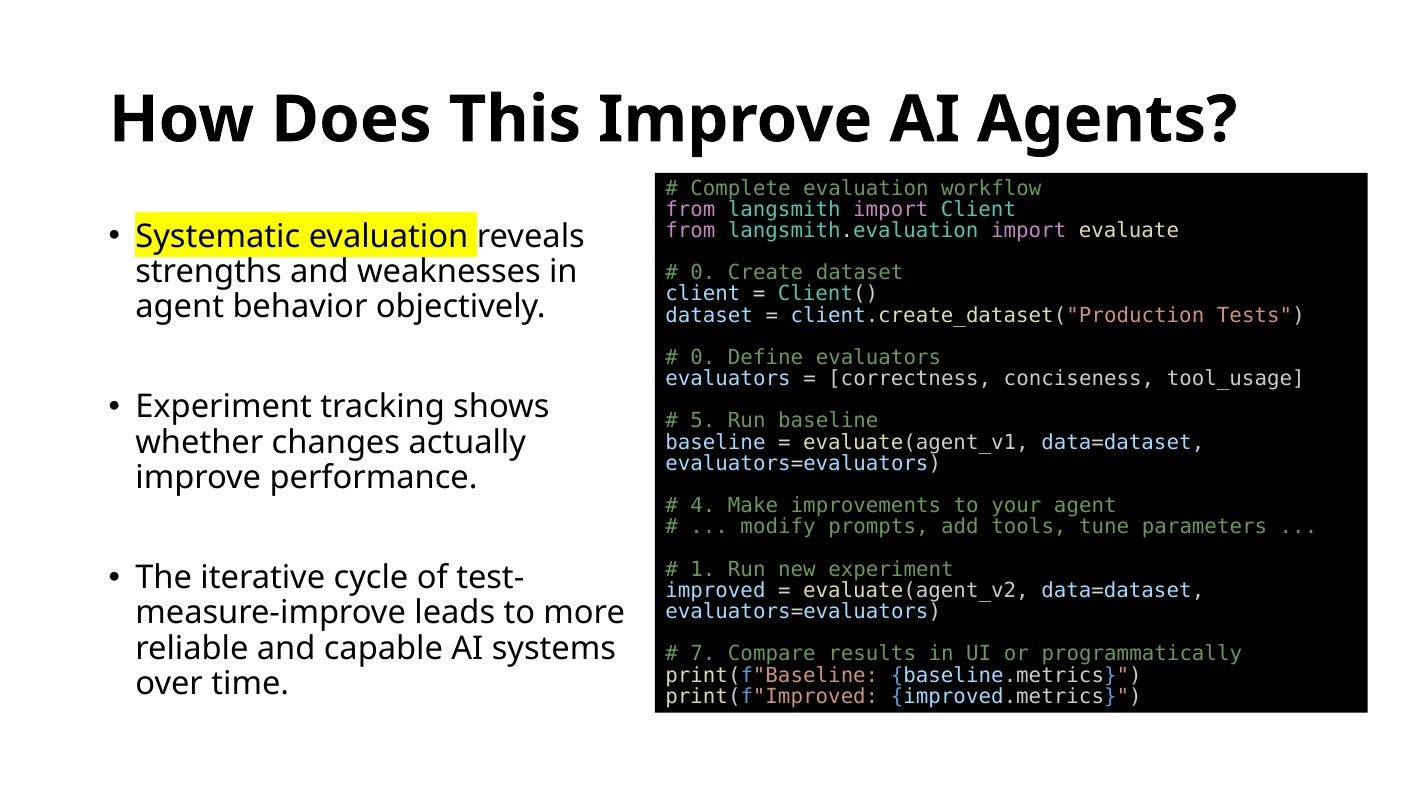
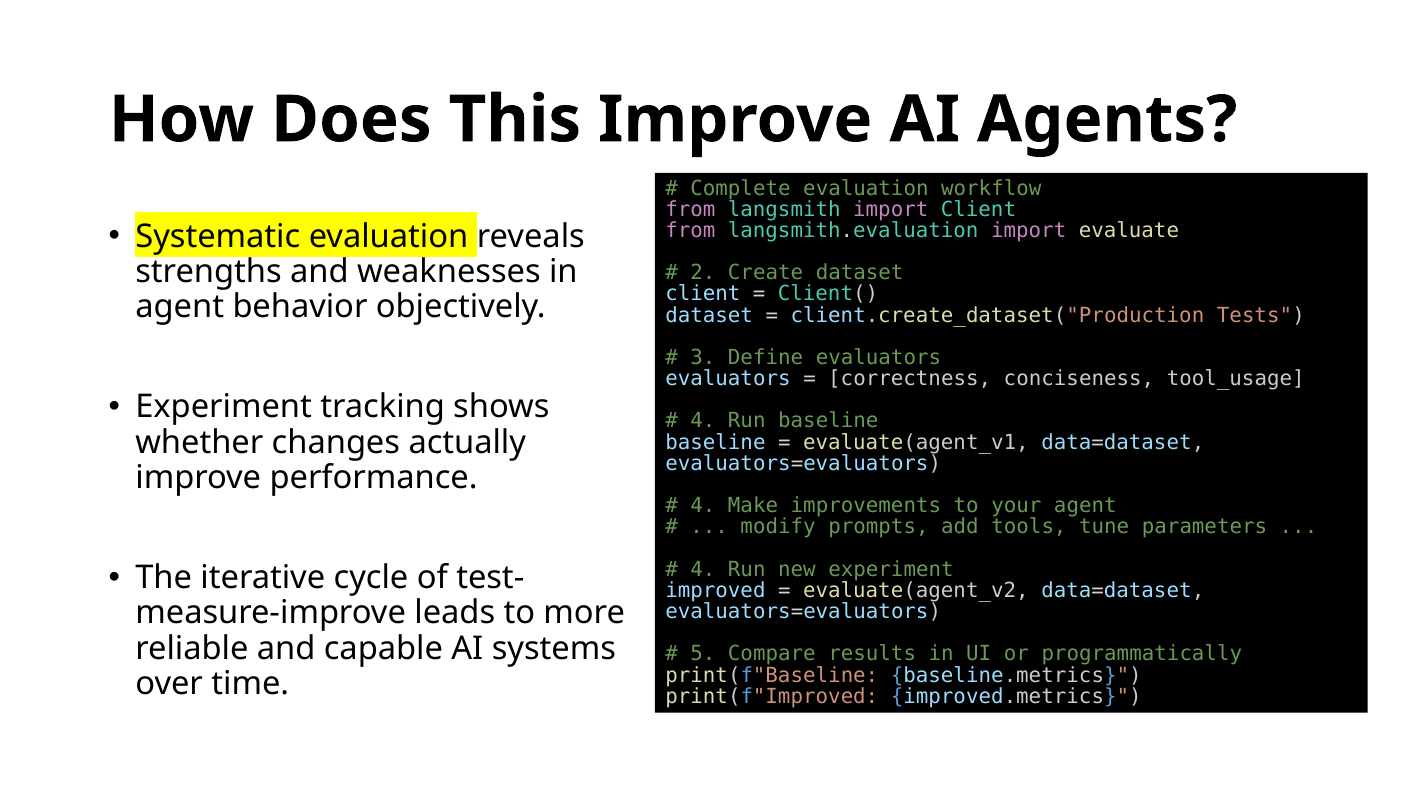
0 at (703, 273): 0 -> 2
0 at (703, 358): 0 -> 3
5 at (703, 421): 5 -> 4
1 at (703, 569): 1 -> 4
7: 7 -> 5
